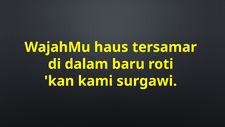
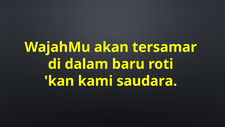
haus: haus -> akan
surgawi: surgawi -> saudara
